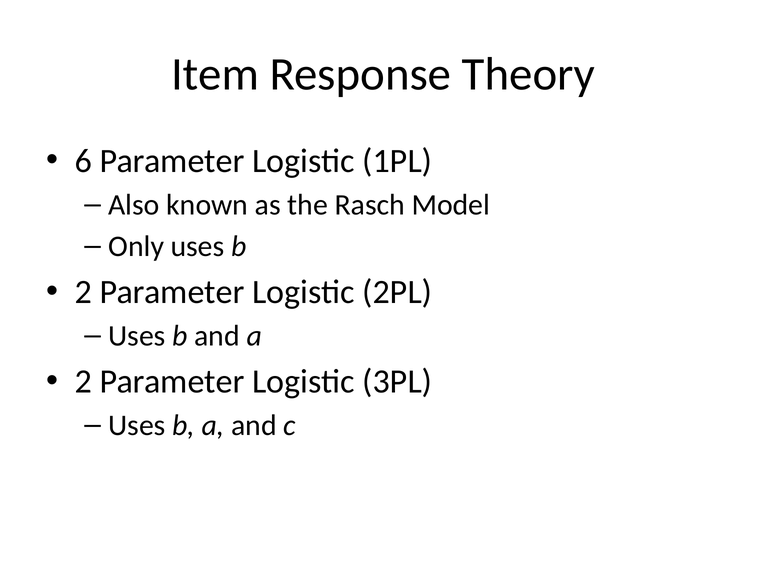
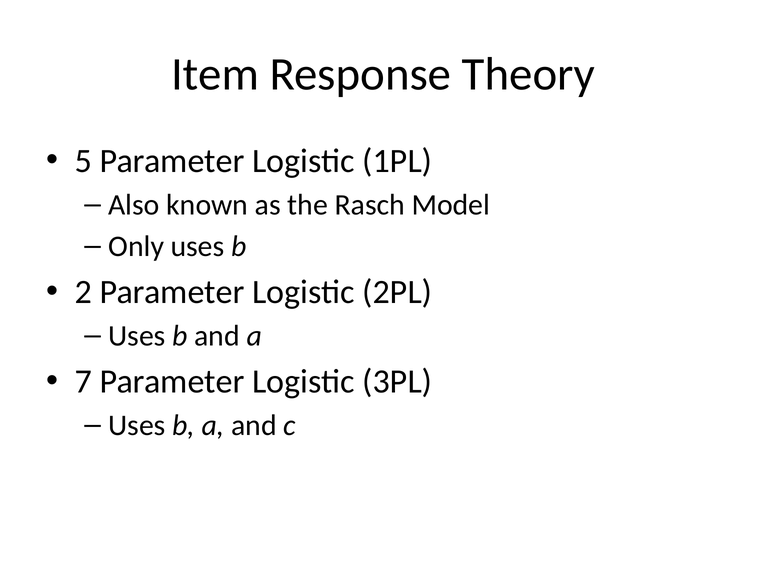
6: 6 -> 5
2 at (83, 382): 2 -> 7
